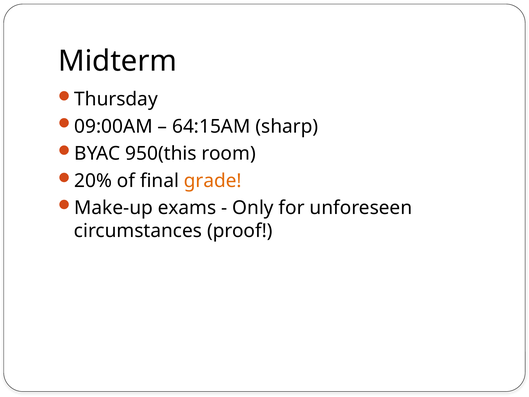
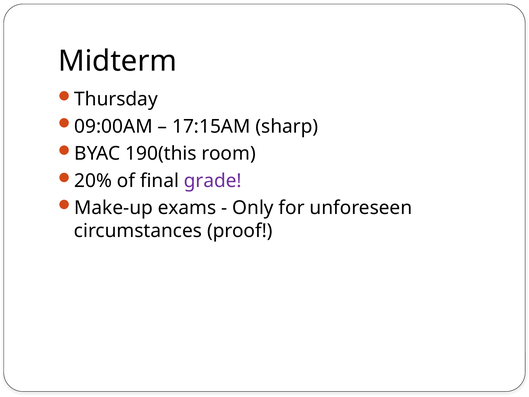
64:15AM: 64:15AM -> 17:15AM
950(this: 950(this -> 190(this
grade colour: orange -> purple
